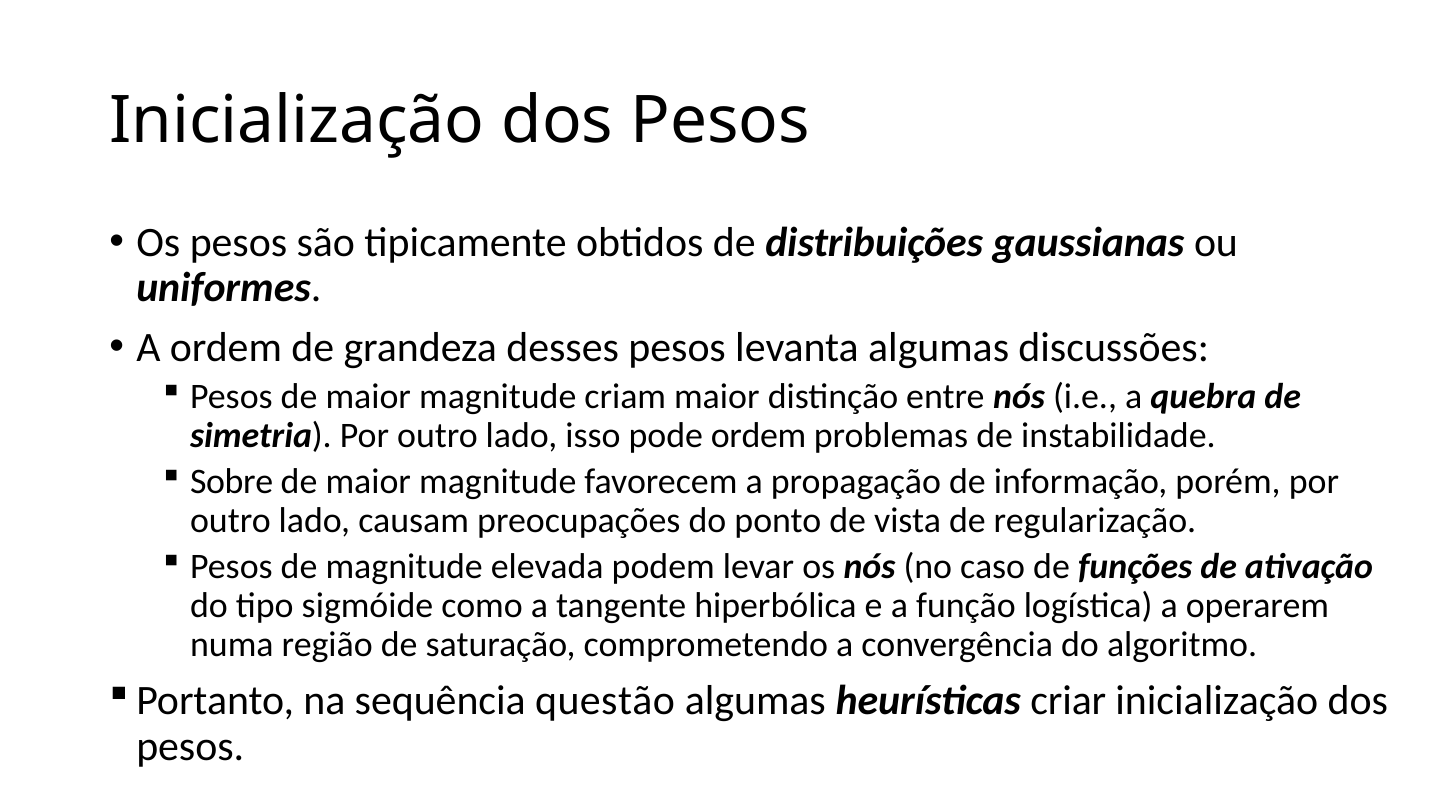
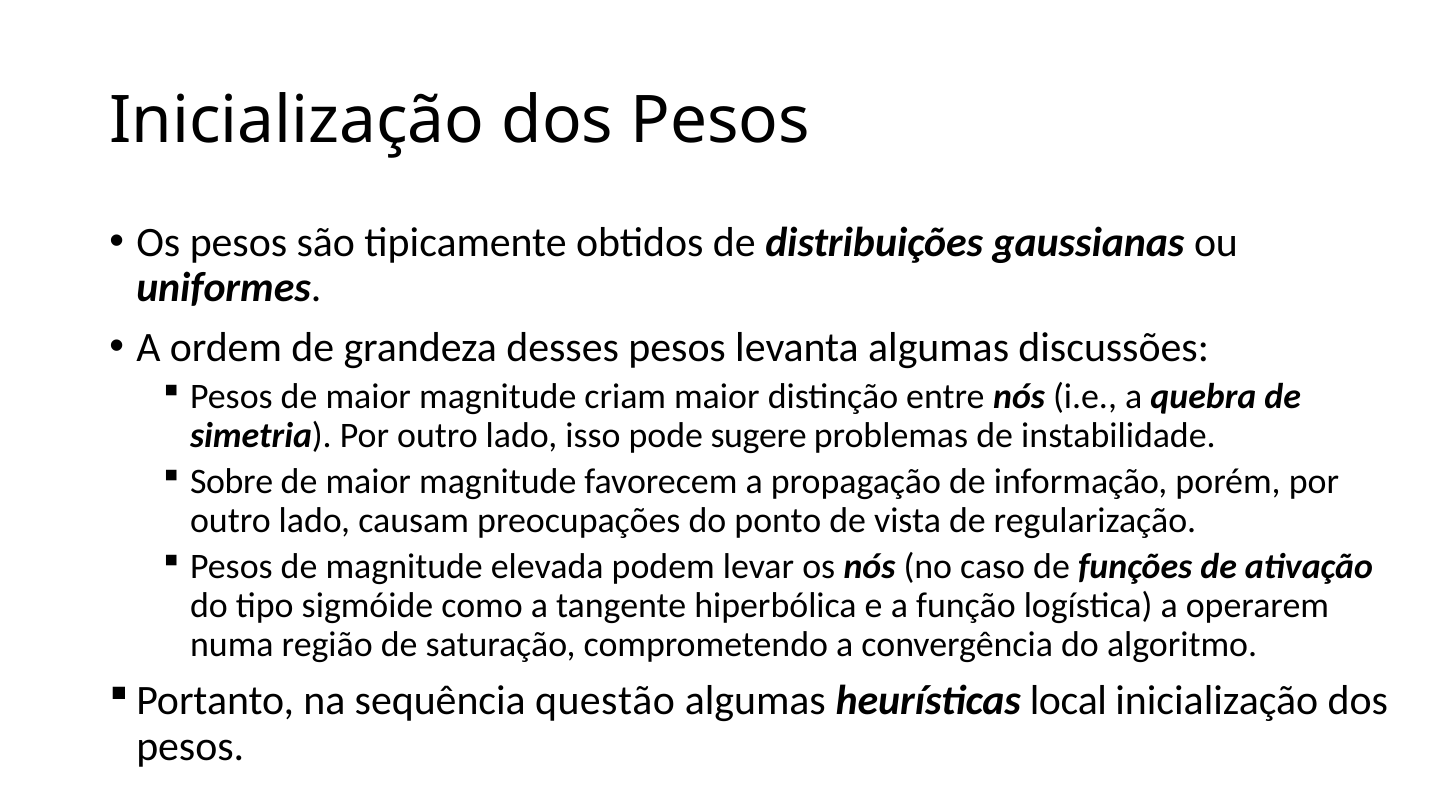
pode ordem: ordem -> sugere
criar: criar -> local
